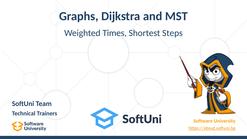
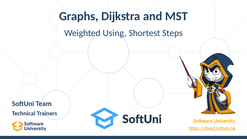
Times: Times -> Using
